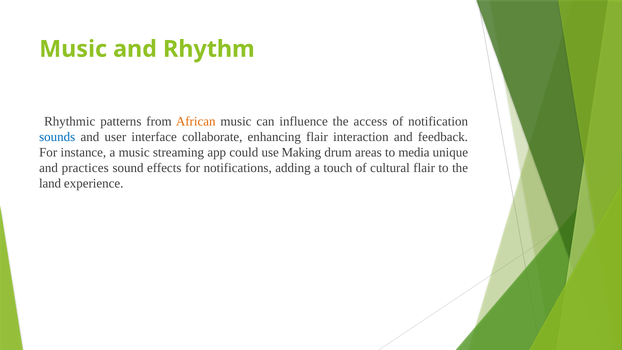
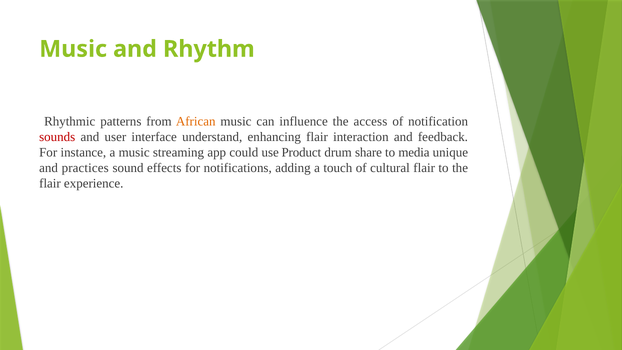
sounds colour: blue -> red
collaborate: collaborate -> understand
Making: Making -> Product
areas: areas -> share
land at (50, 184): land -> flair
